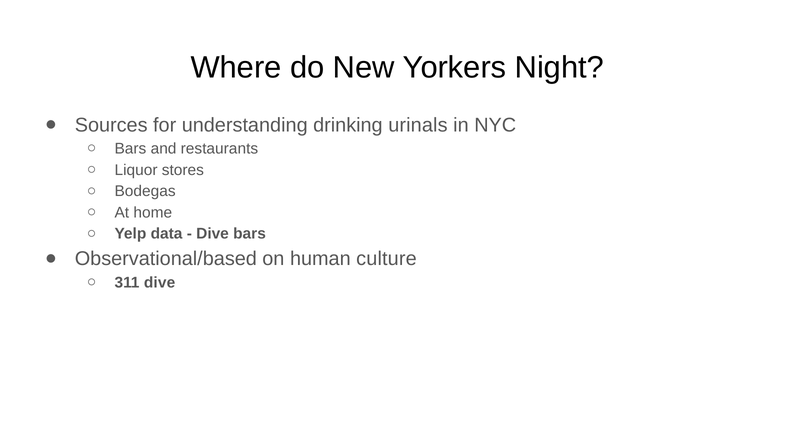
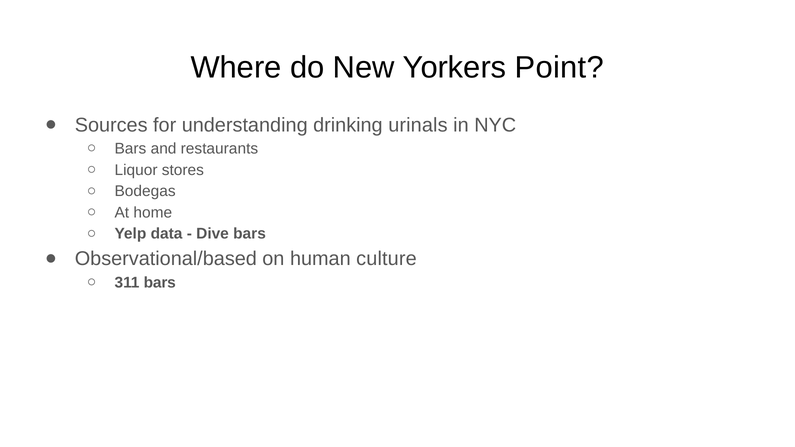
Night: Night -> Point
311 dive: dive -> bars
